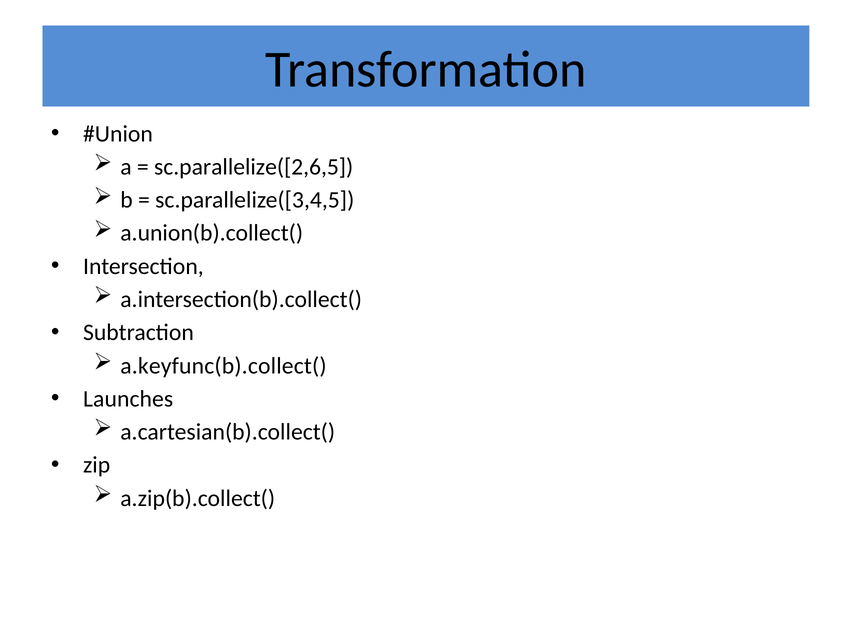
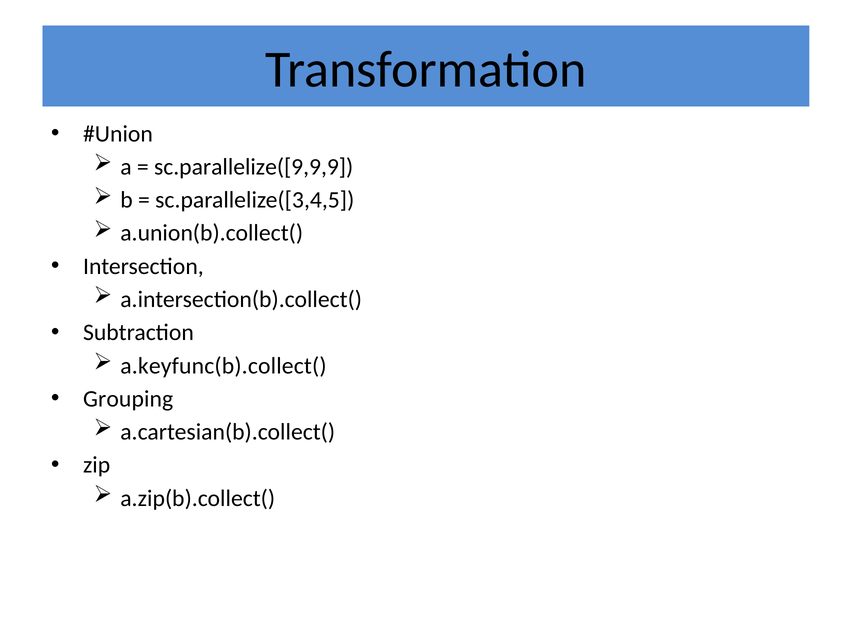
sc.parallelize([2,6,5: sc.parallelize([2,6,5 -> sc.parallelize([9,9,9
Launches: Launches -> Grouping
